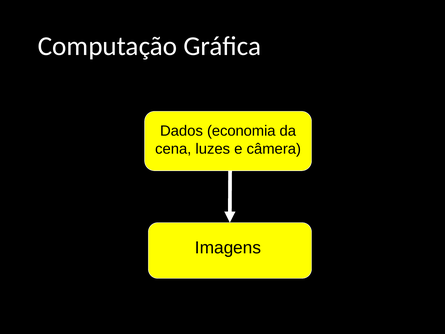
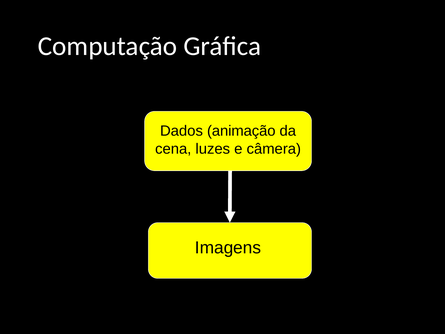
economia: economia -> animação
